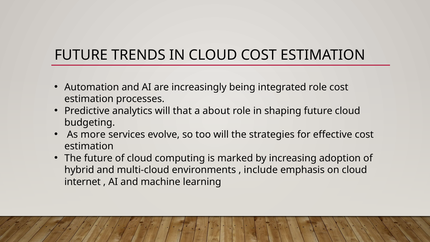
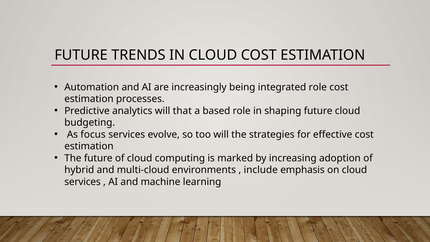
about: about -> based
more: more -> focus
internet at (83, 182): internet -> services
